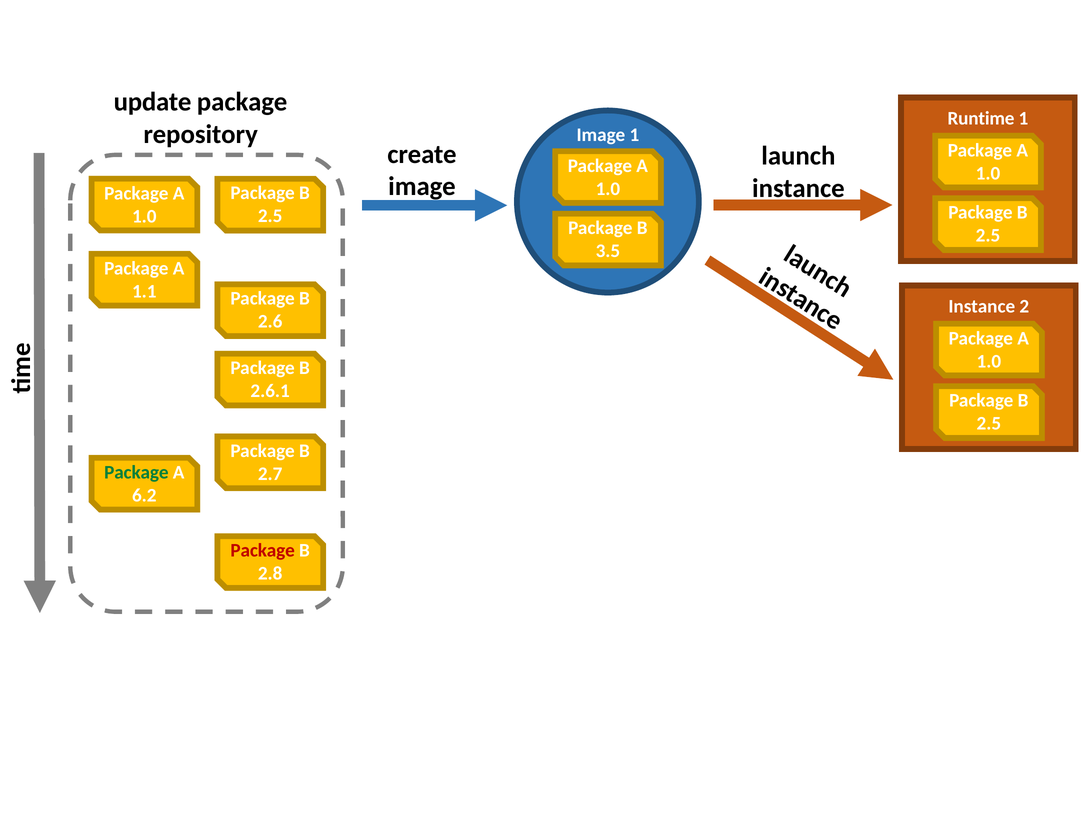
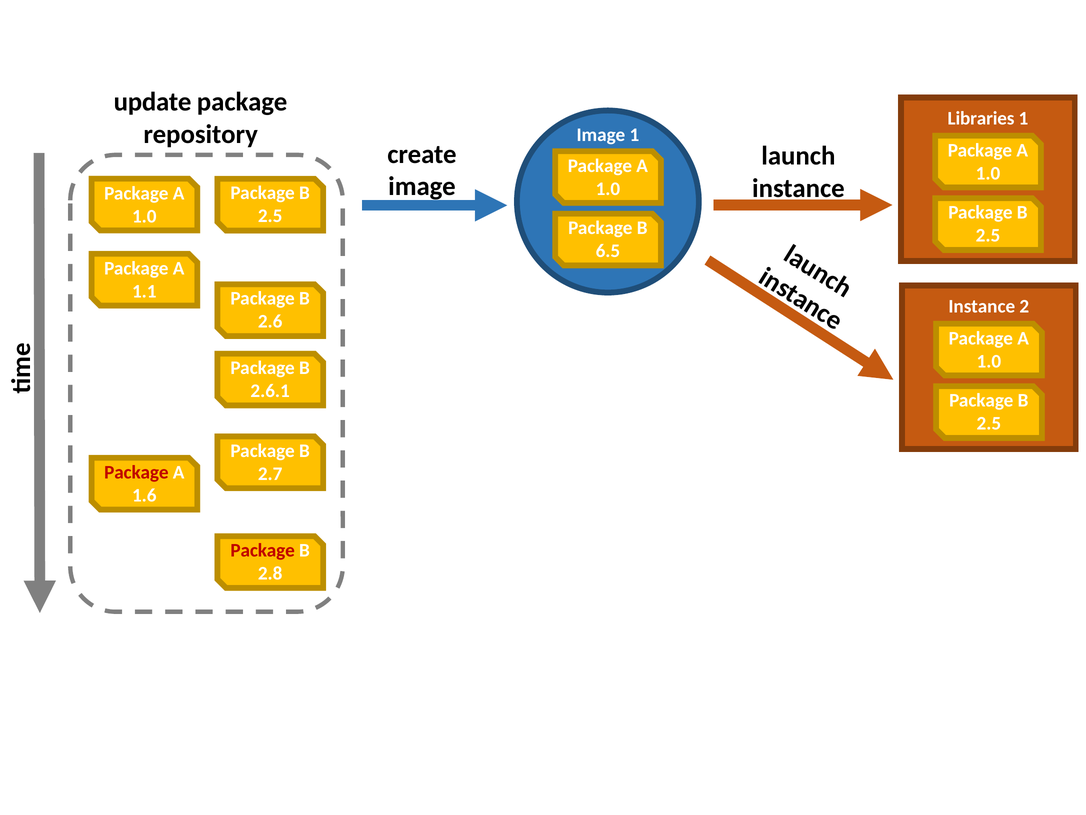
Runtime: Runtime -> Libraries
3.5: 3.5 -> 6.5
Package at (136, 472) colour: green -> red
6.2: 6.2 -> 1.6
